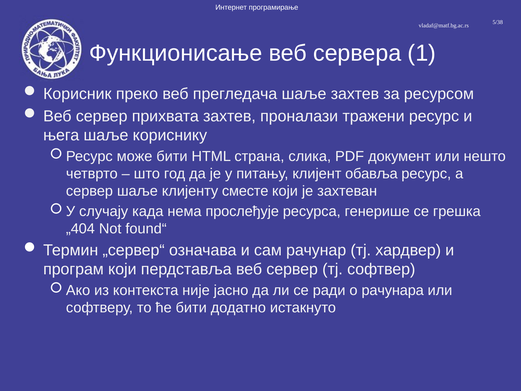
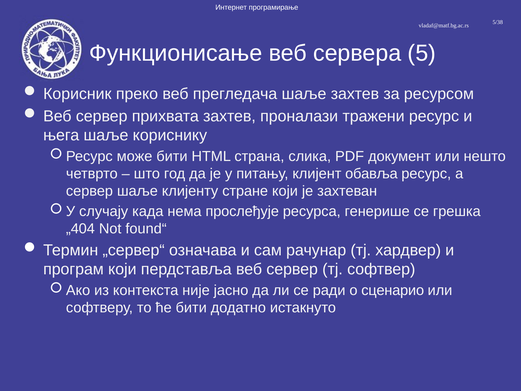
1: 1 -> 5
сместе: сместе -> стране
рачунара: рачунара -> сценарио
